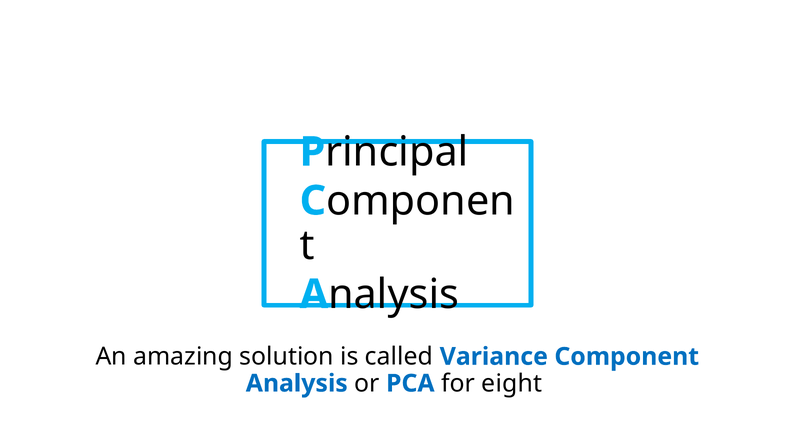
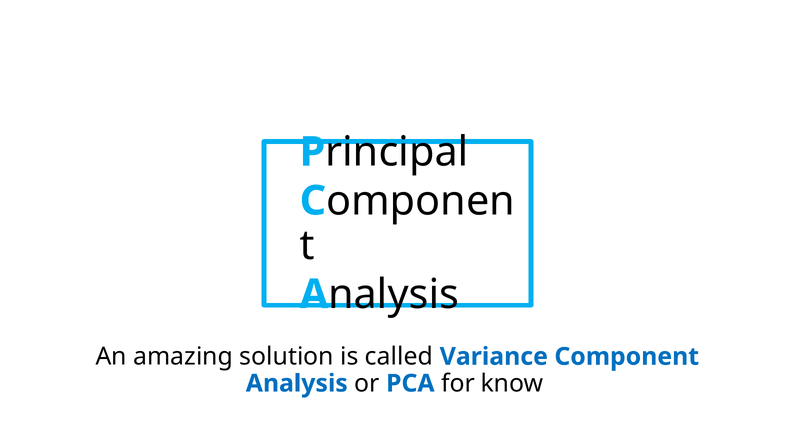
eight: eight -> know
